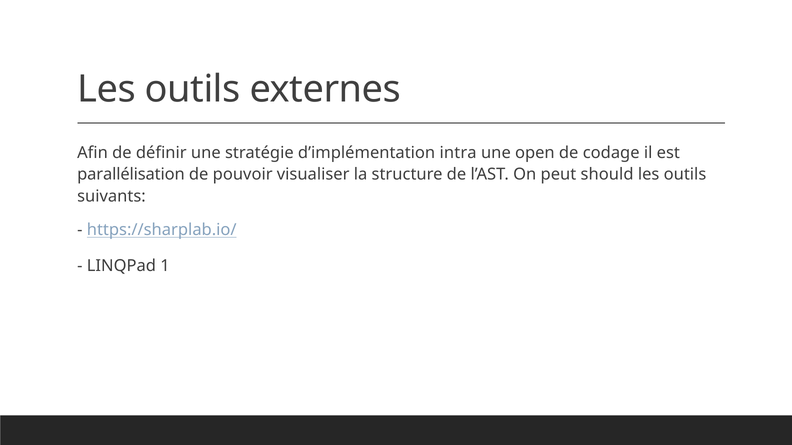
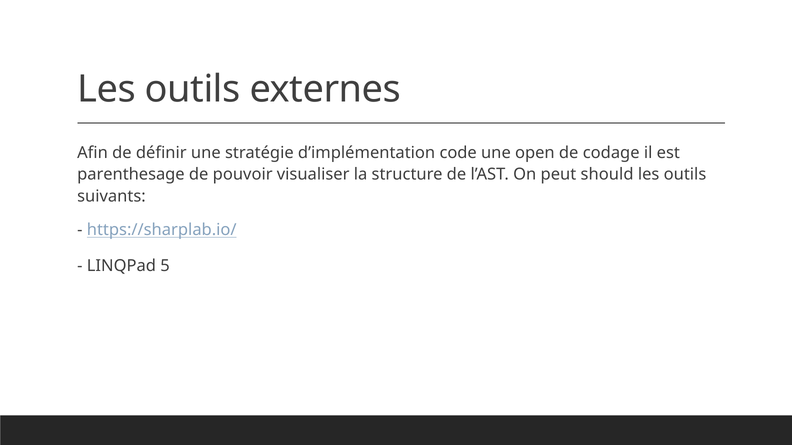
intra: intra -> code
parallélisation: parallélisation -> parenthesage
1: 1 -> 5
